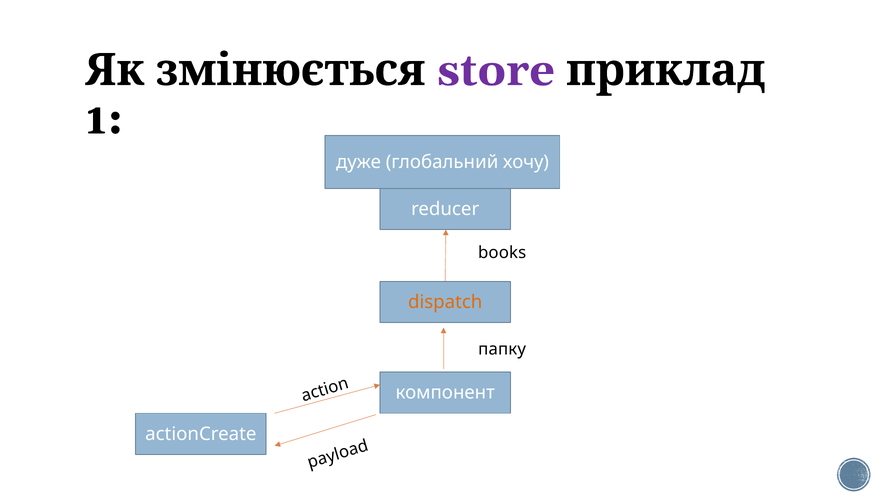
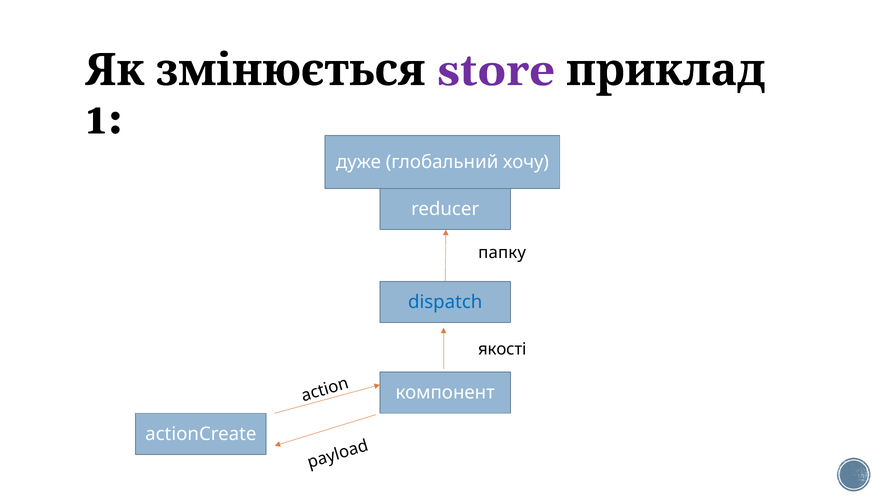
books: books -> папку
dispatch colour: orange -> blue
папку: папку -> якості
